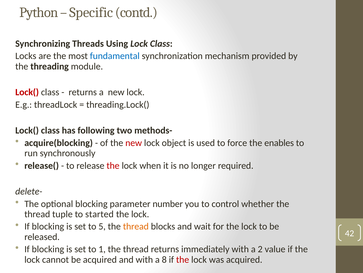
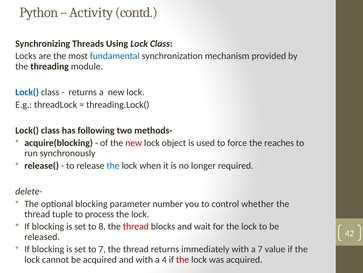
Specific: Specific -> Activity
Lock( at (27, 92) colour: red -> blue
enables: enables -> reaches
the at (113, 165) colour: red -> blue
started: started -> process
5: 5 -> 8
thread at (136, 226) colour: orange -> red
to 1: 1 -> 7
a 2: 2 -> 7
8: 8 -> 4
